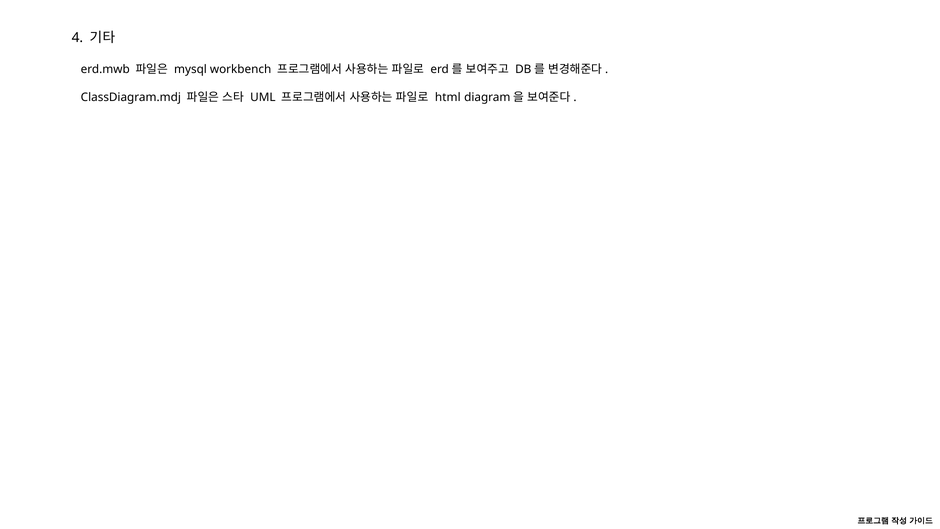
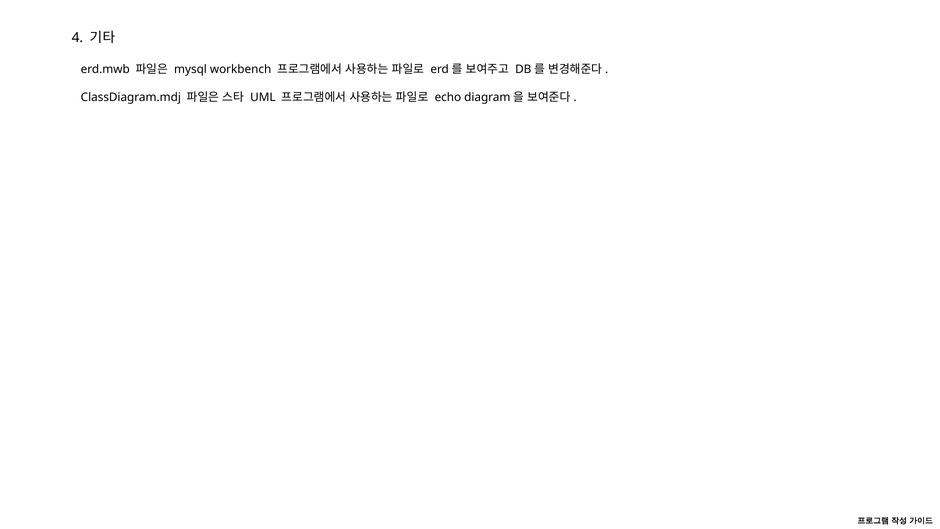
html: html -> echo
